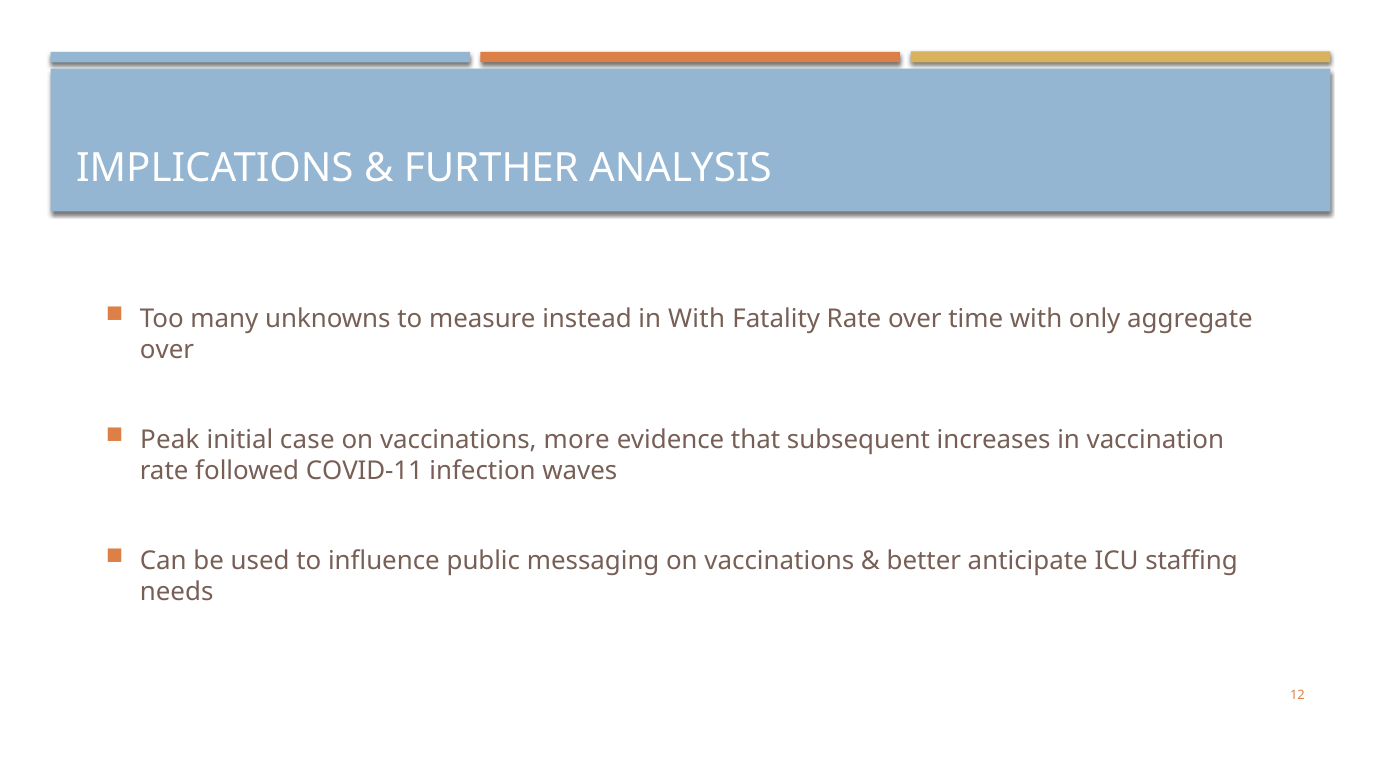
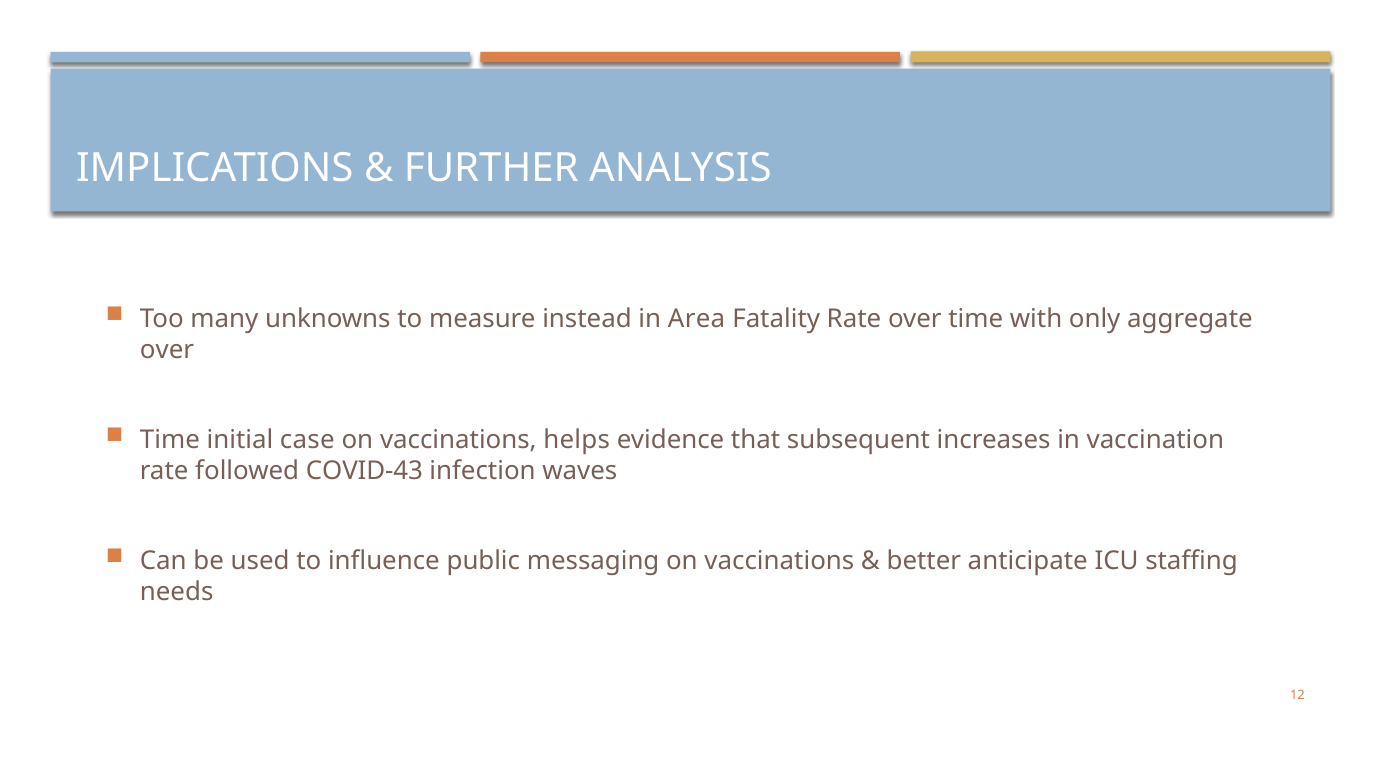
in With: With -> Area
Peak at (170, 439): Peak -> Time
more: more -> helps
COVID-11: COVID-11 -> COVID-43
